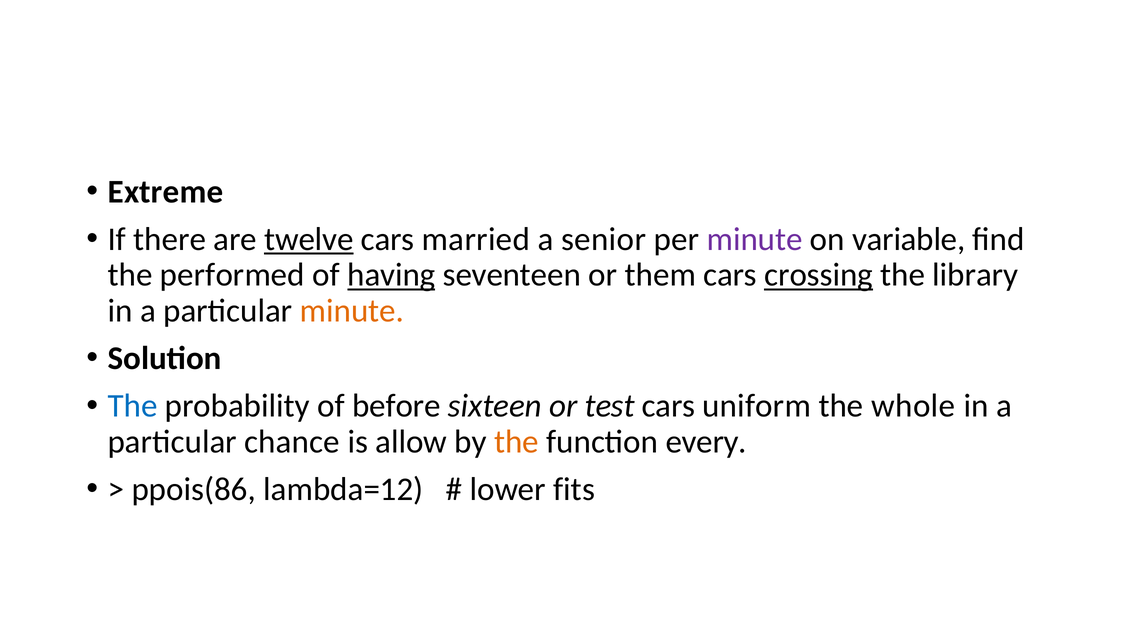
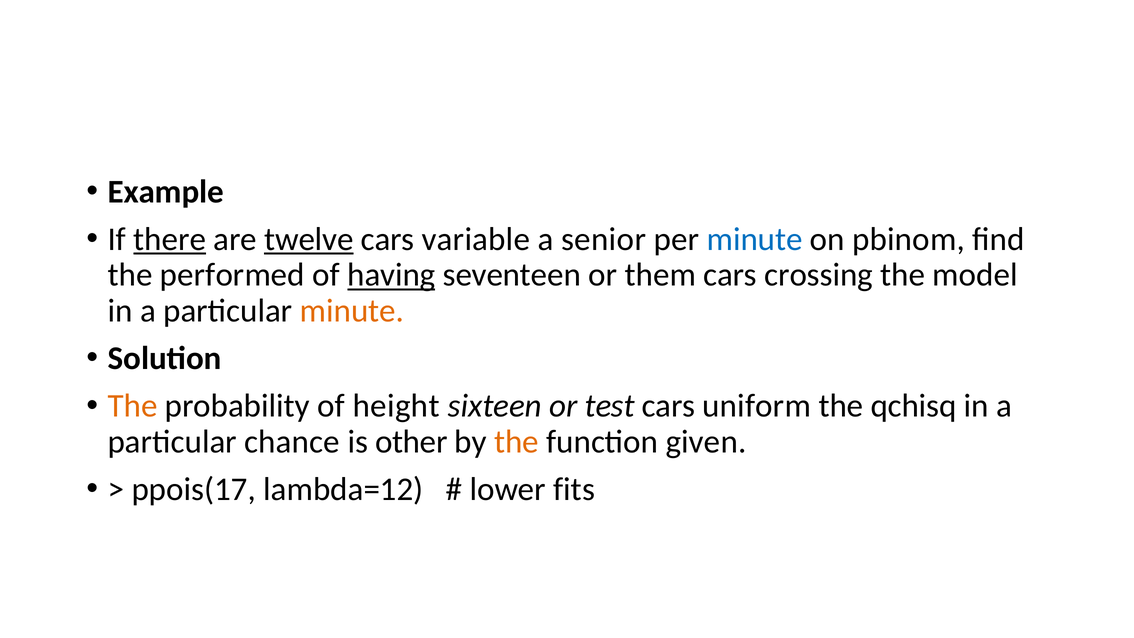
Extreme: Extreme -> Example
there underline: none -> present
married: married -> variable
minute at (755, 239) colour: purple -> blue
variable: variable -> pbinom
crossing underline: present -> none
library: library -> model
The at (133, 406) colour: blue -> orange
before: before -> height
whole: whole -> qchisq
allow: allow -> other
every: every -> given
ppois(86: ppois(86 -> ppois(17
